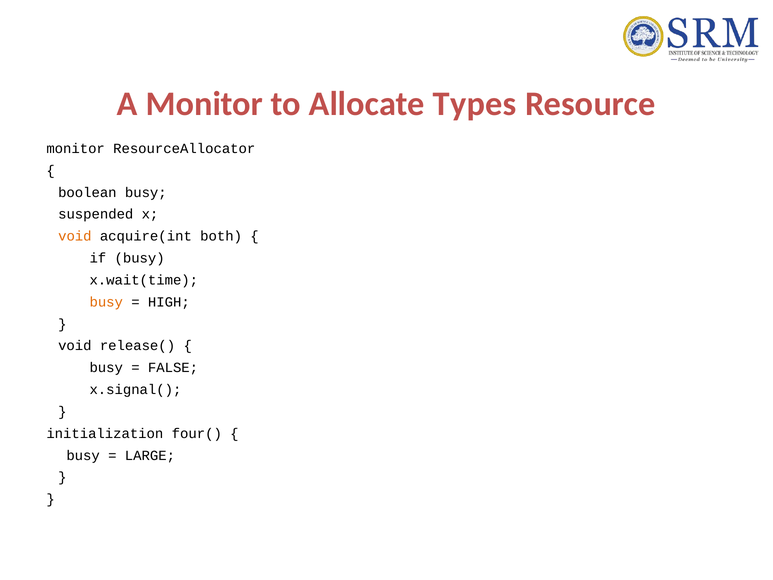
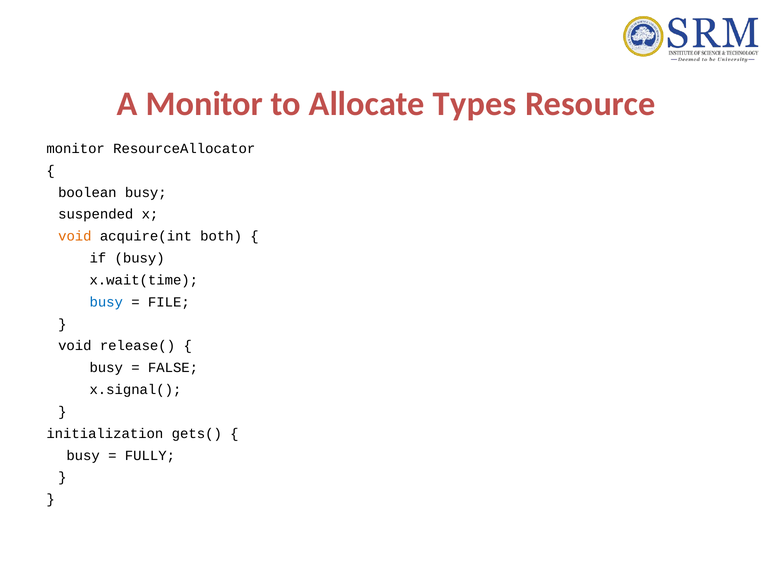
busy at (106, 302) colour: orange -> blue
HIGH: HIGH -> FILE
four(: four( -> gets(
LARGE: LARGE -> FULLY
